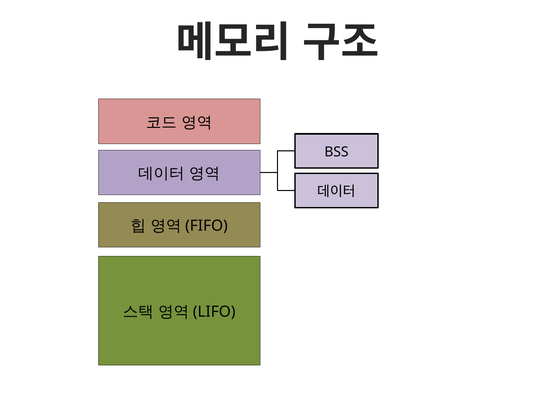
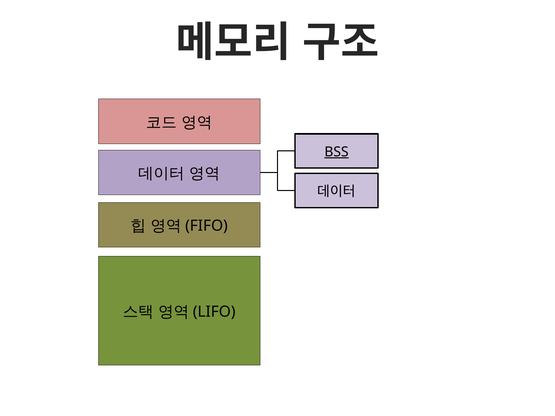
BSS underline: none -> present
